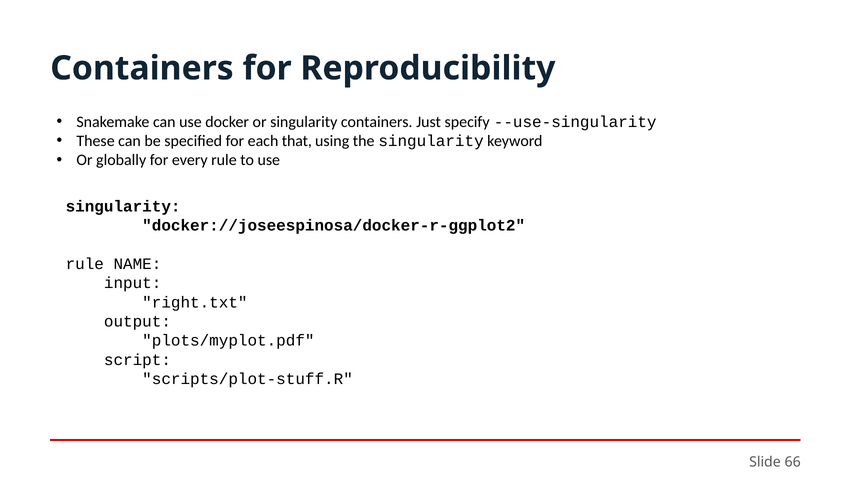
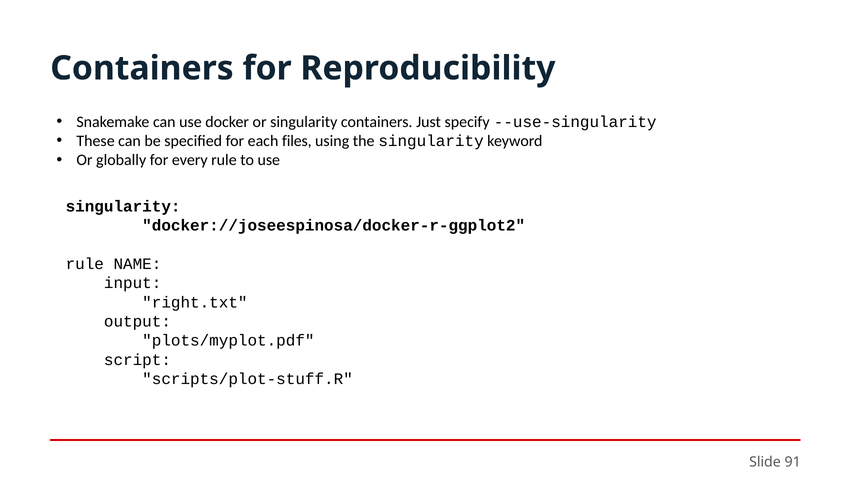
that: that -> files
66: 66 -> 91
